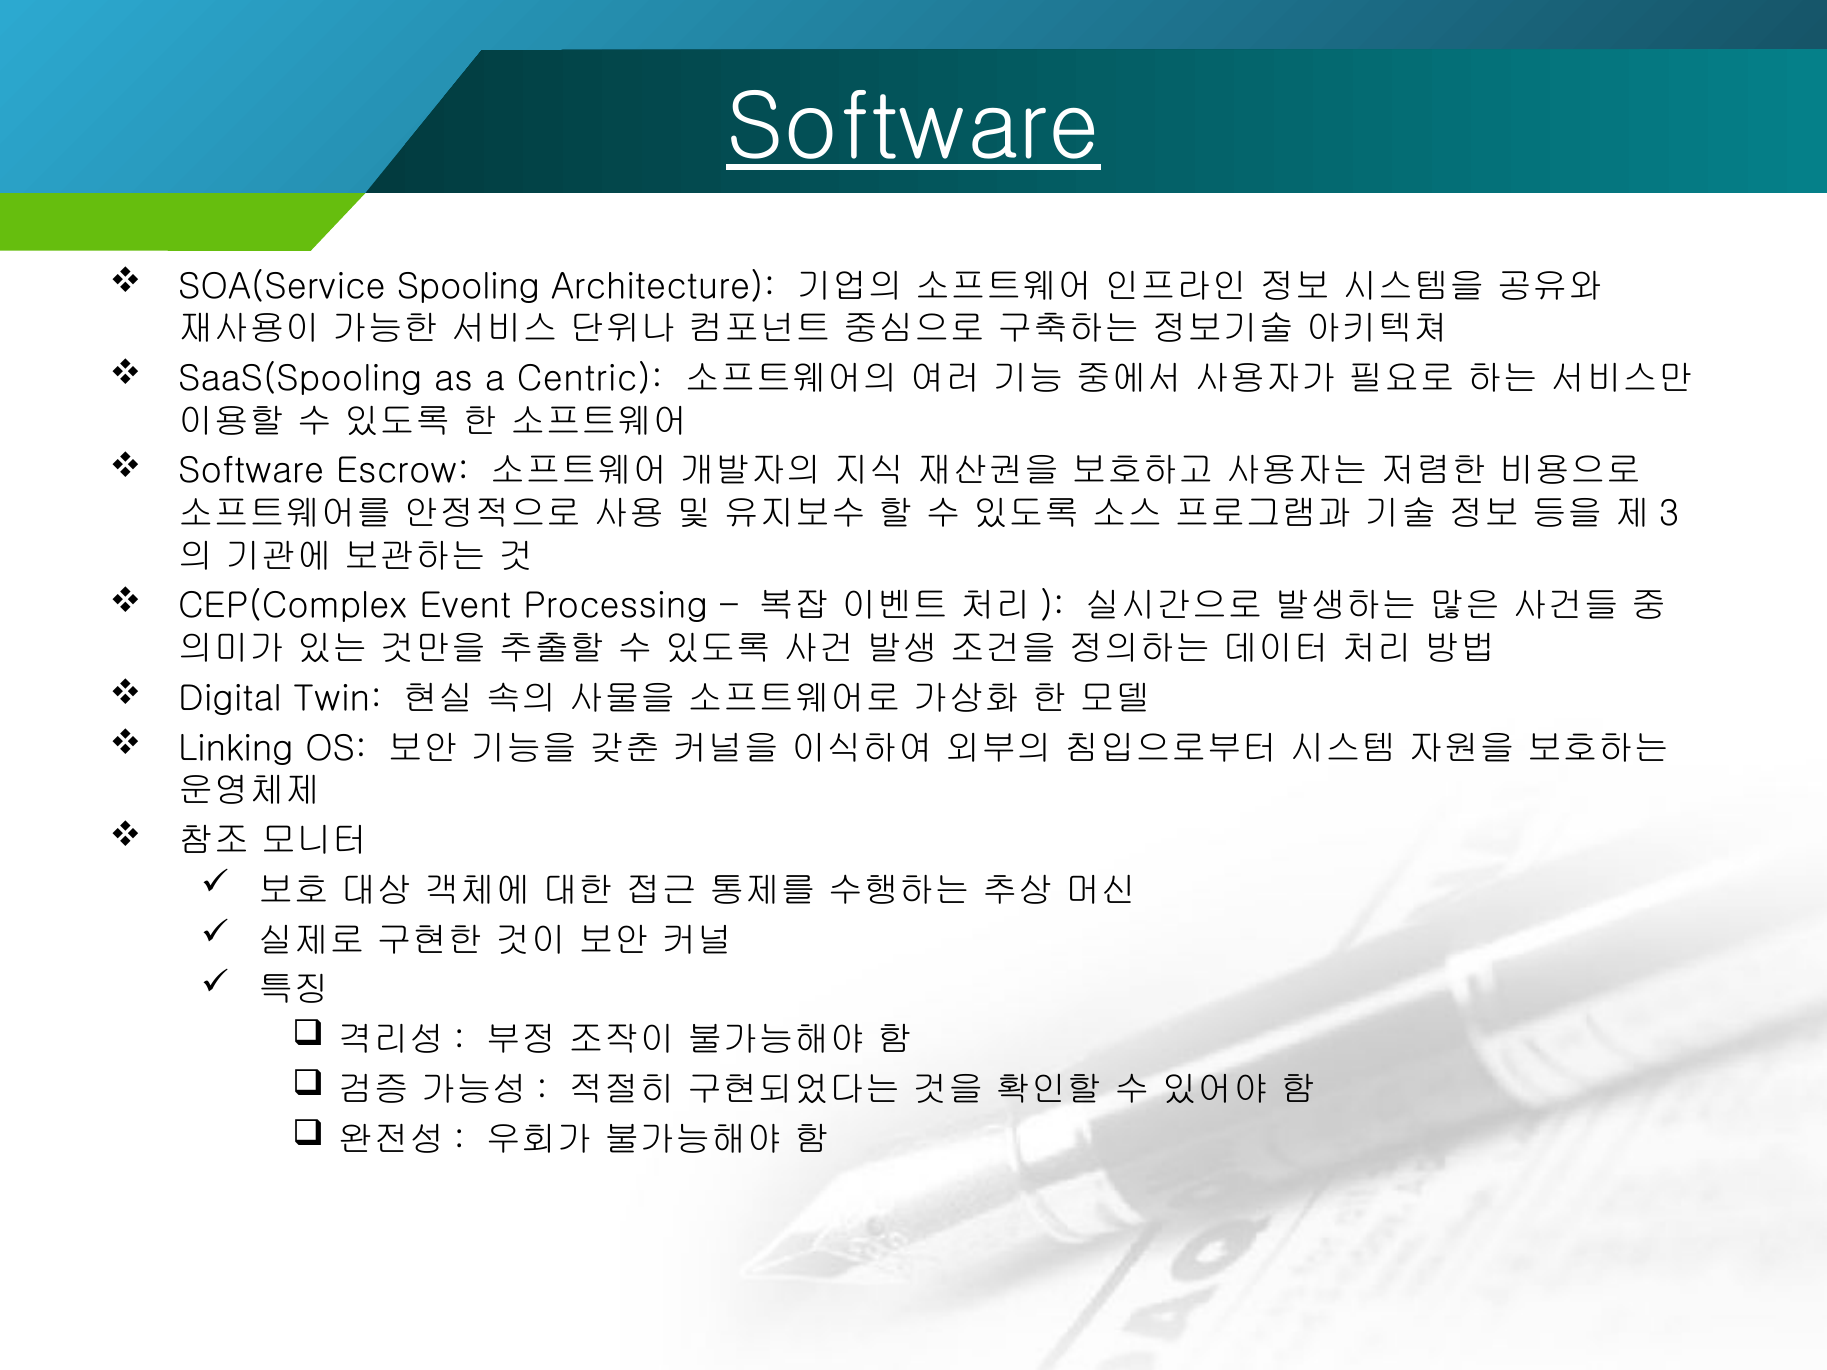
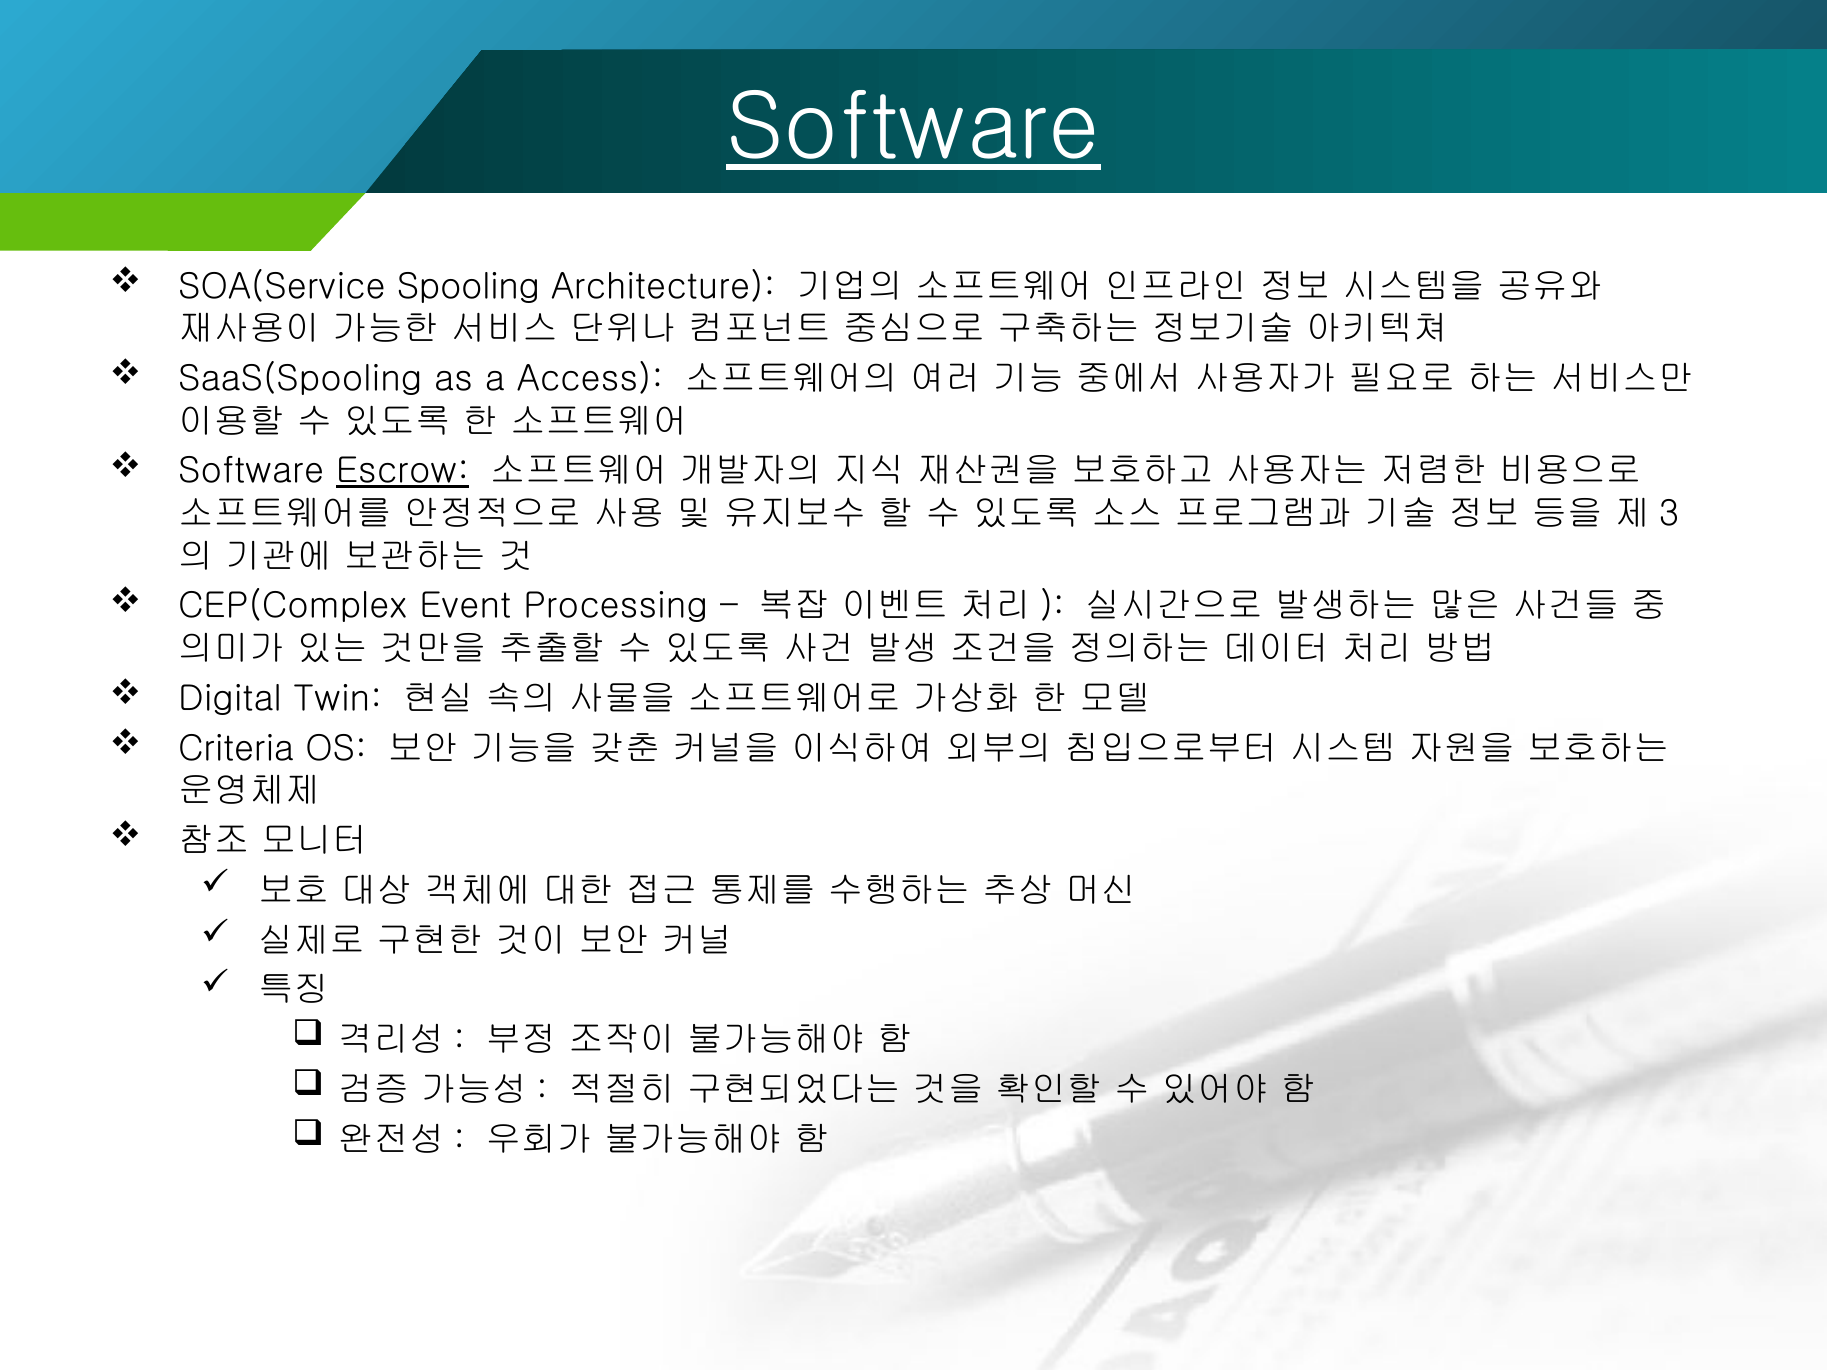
Centric: Centric -> Access
Escrow underline: none -> present
Linking: Linking -> Criteria
